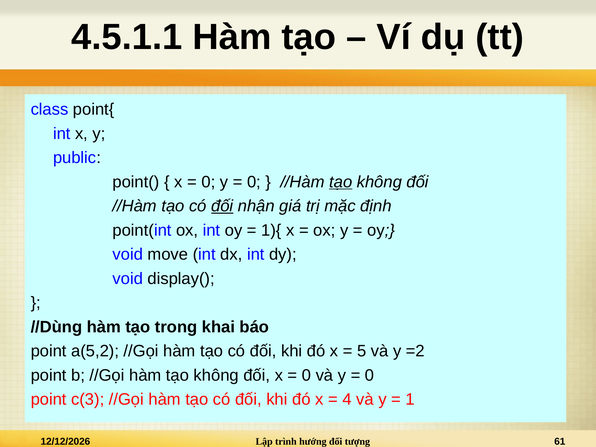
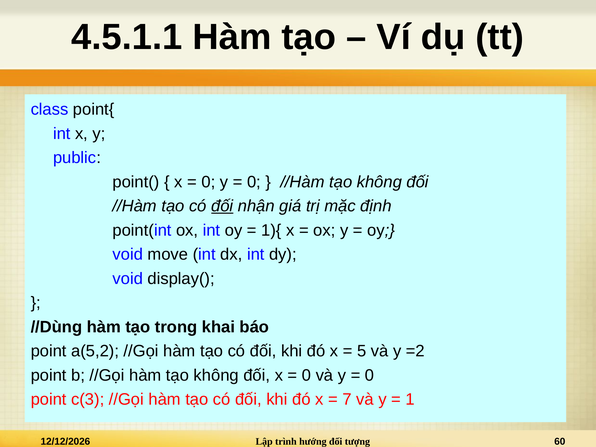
tạo at (341, 182) underline: present -> none
4: 4 -> 7
61: 61 -> 60
